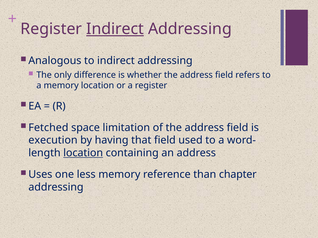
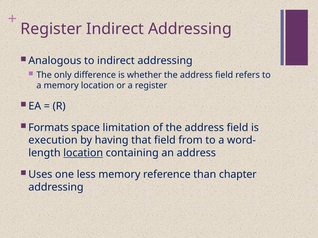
Indirect at (115, 29) underline: present -> none
Fetched: Fetched -> Formats
used: used -> from
